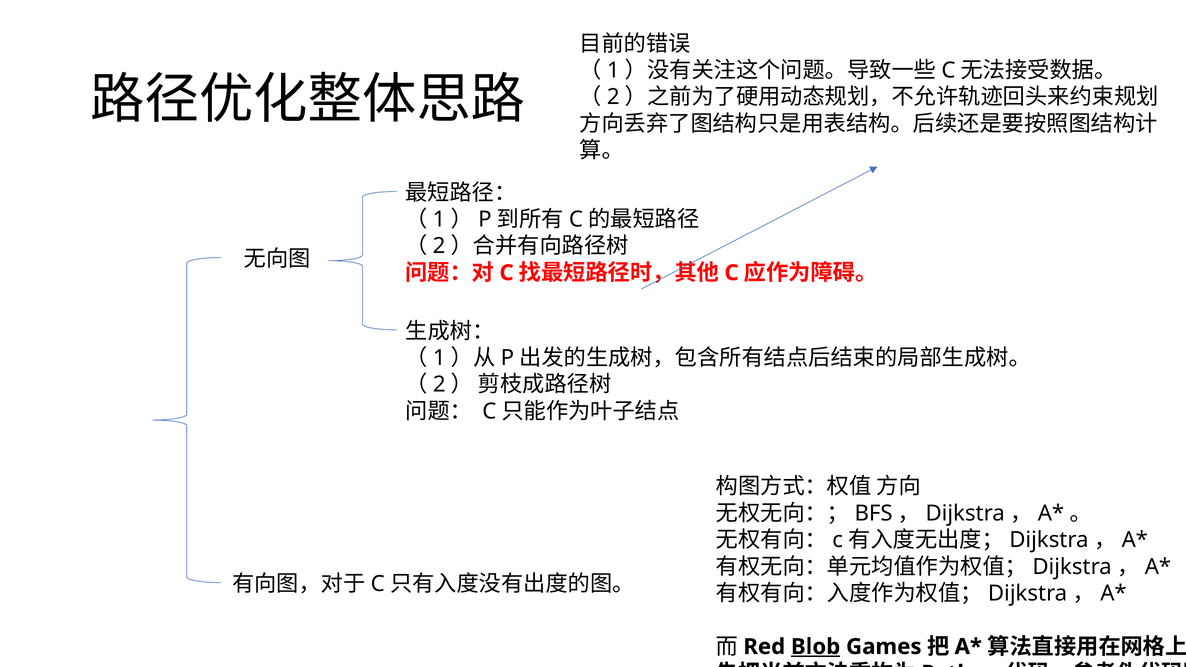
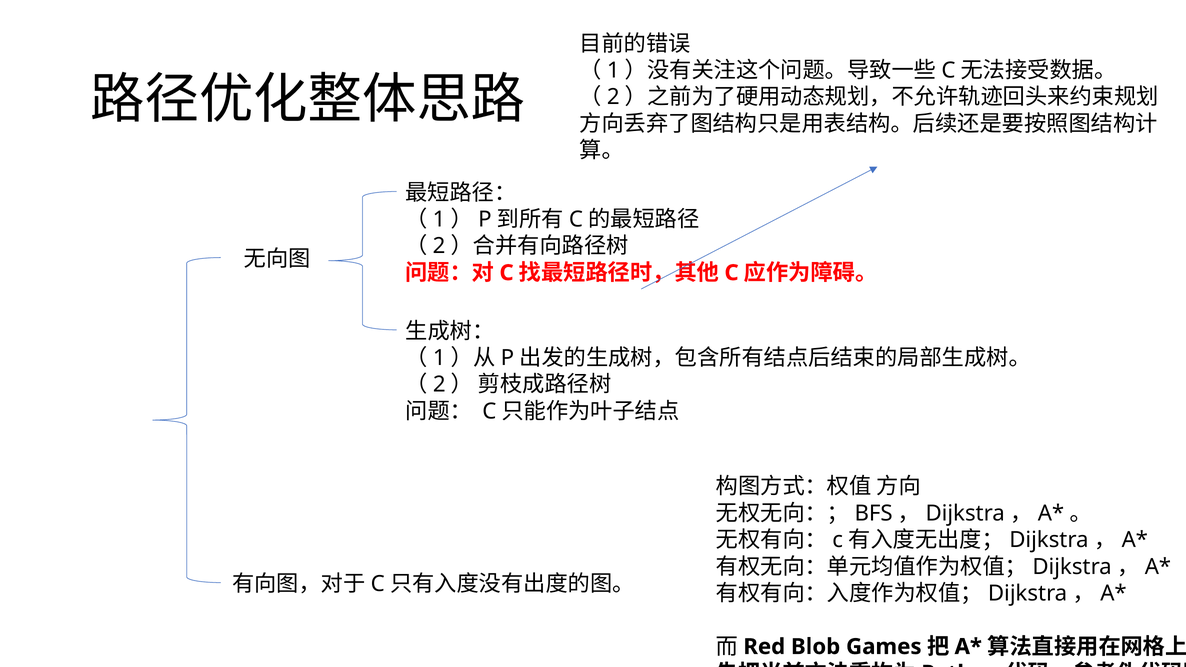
Blob underline: present -> none
